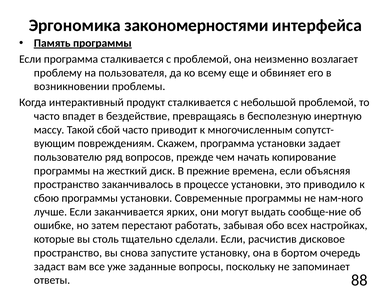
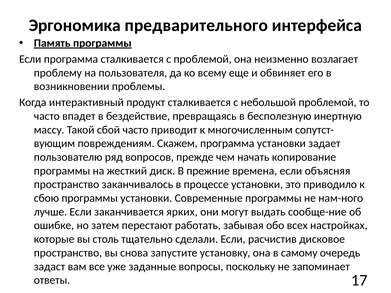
закономерностями: закономерностями -> предварительного
бортом: бортом -> самому
88: 88 -> 17
